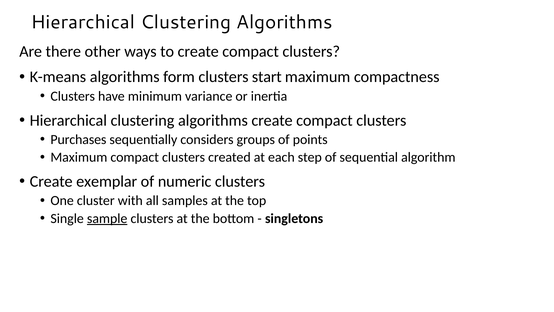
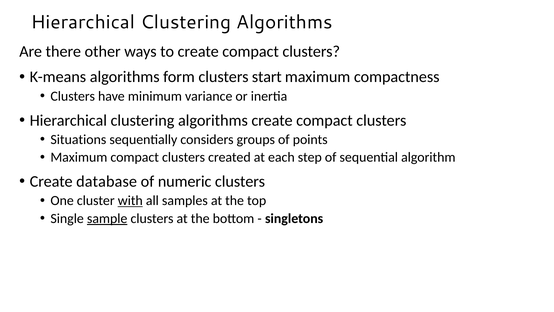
Purchases: Purchases -> Situations
exemplar: exemplar -> database
with underline: none -> present
